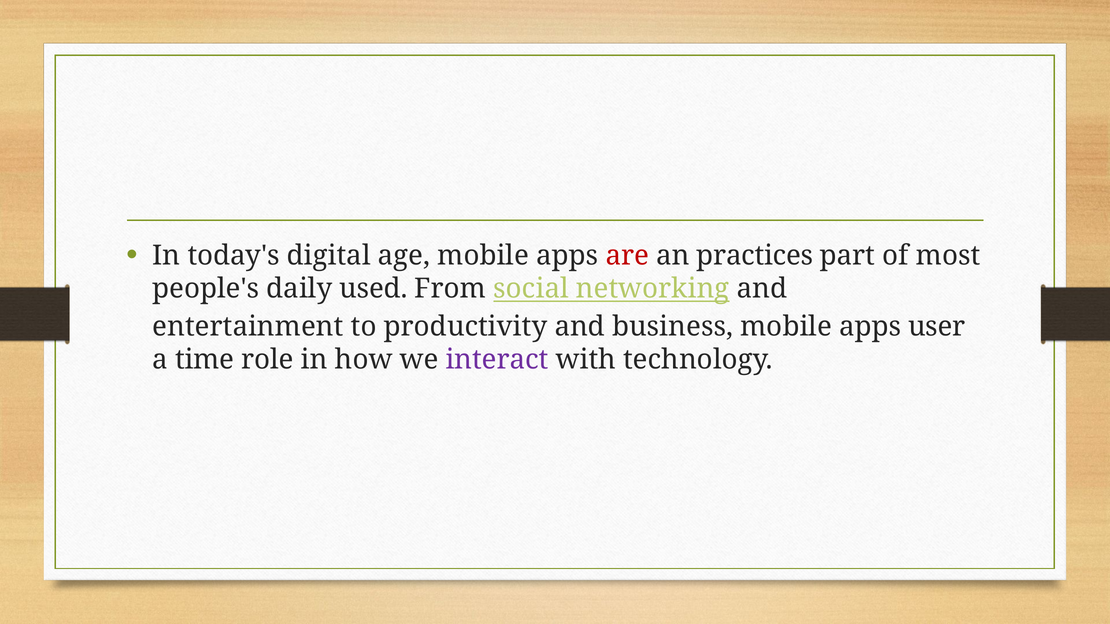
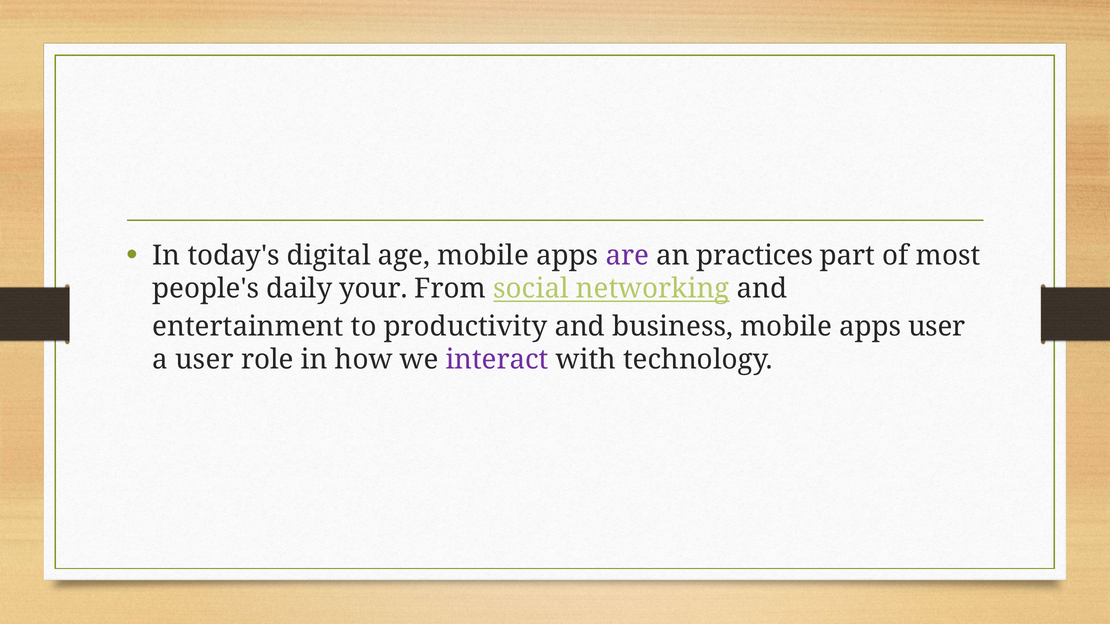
are colour: red -> purple
used: used -> your
a time: time -> user
